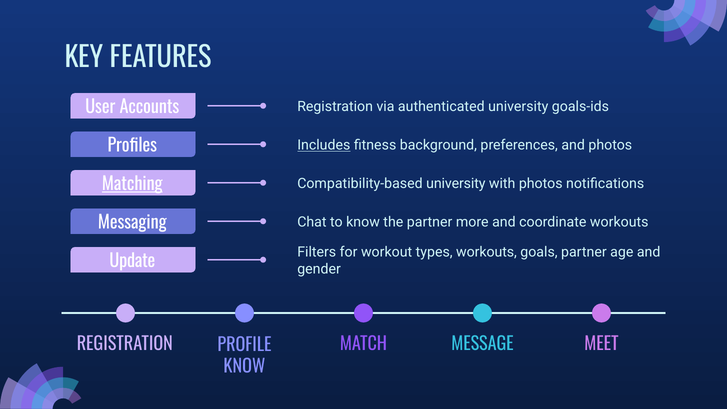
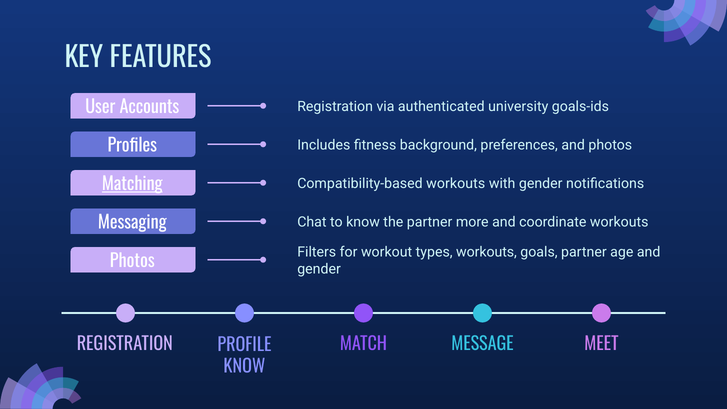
Includes underline: present -> none
Compatibility-based university: university -> workouts
with photos: photos -> gender
Update at (132, 261): Update -> Photos
